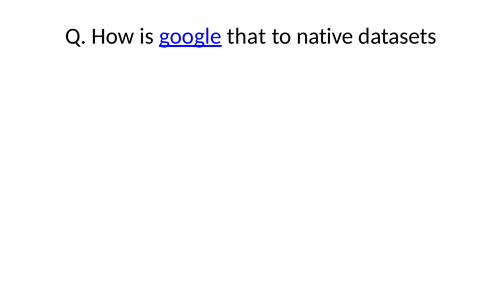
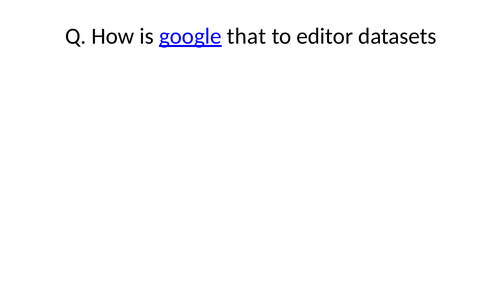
native: native -> editor
